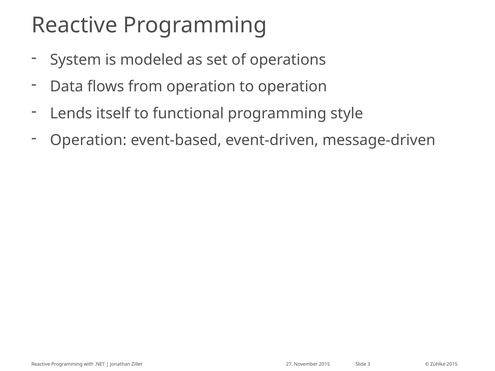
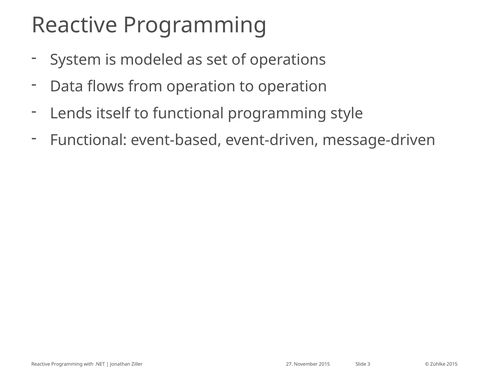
Operation at (88, 140): Operation -> Functional
